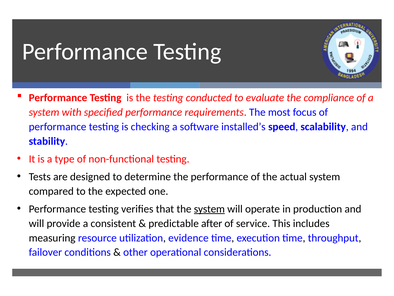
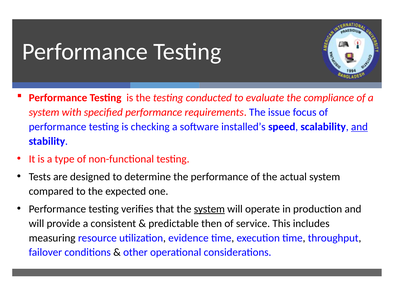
most: most -> issue
and at (359, 127) underline: none -> present
after: after -> then
